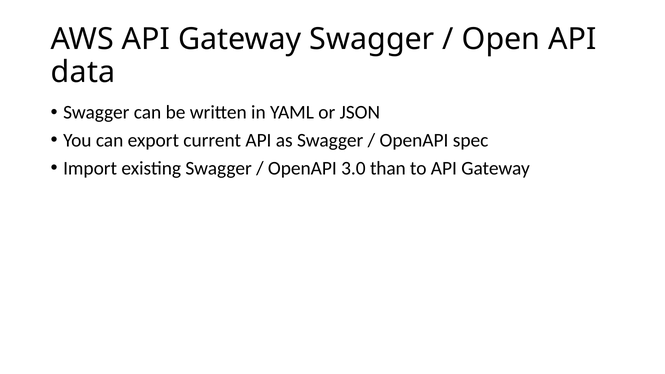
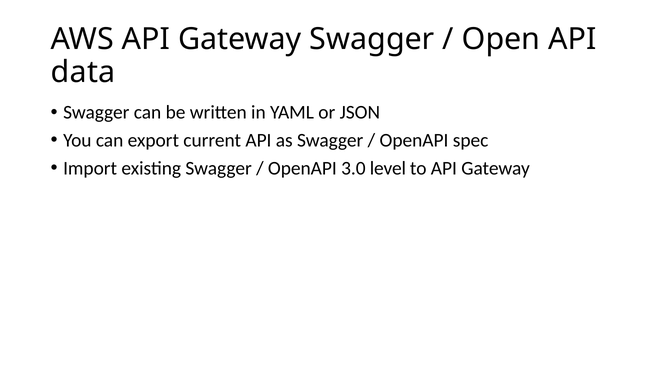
than: than -> level
